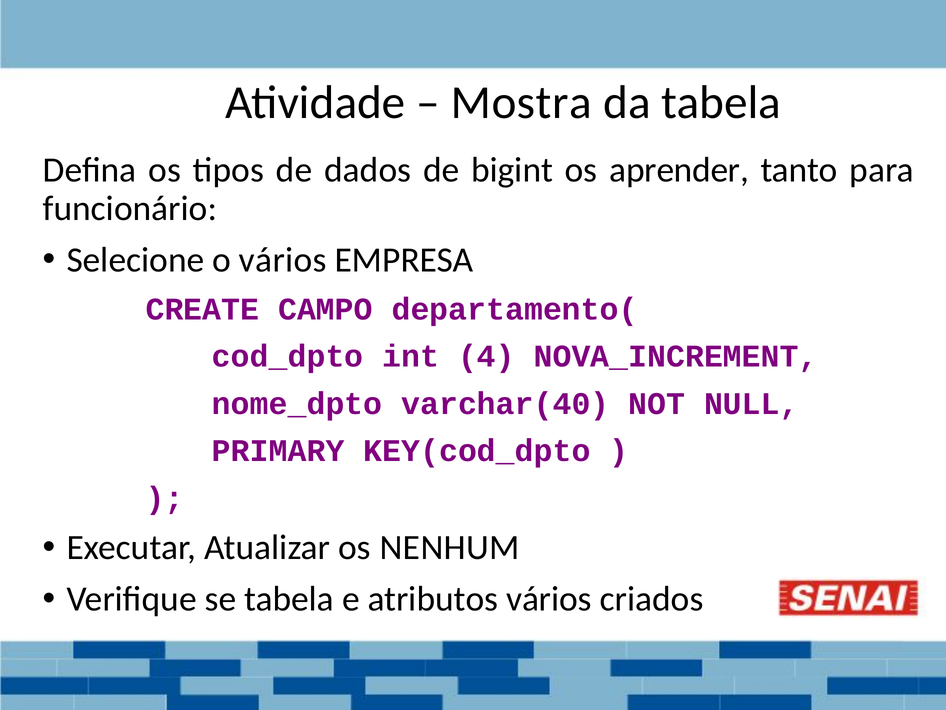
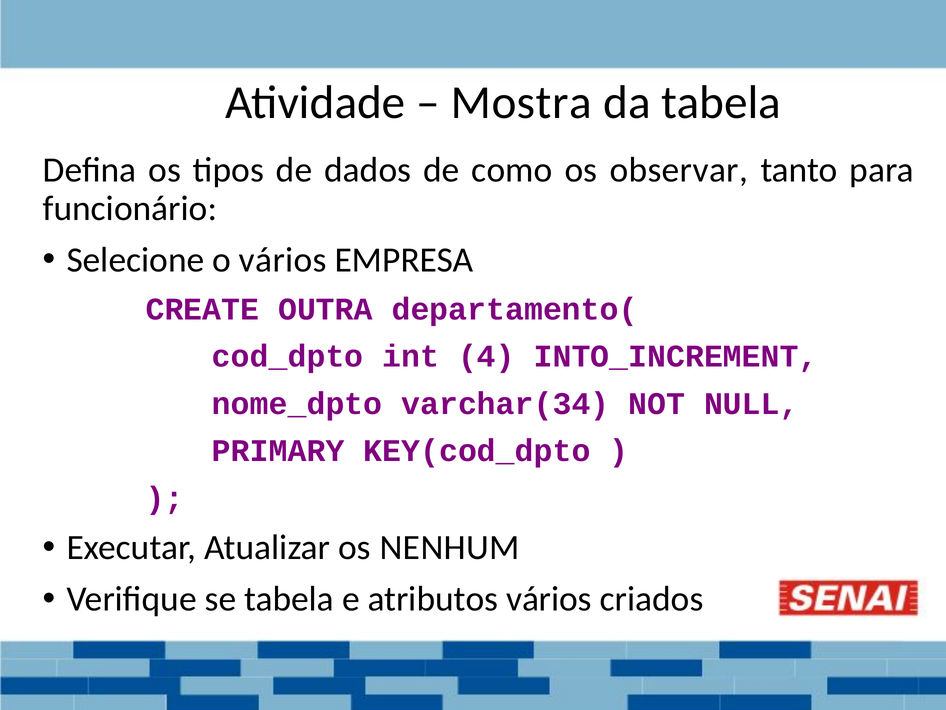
bigint: bigint -> como
aprender: aprender -> observar
CAMPO: CAMPO -> OUTRA
NOVA_INCREMENT: NOVA_INCREMENT -> INTO_INCREMENT
varchar(40: varchar(40 -> varchar(34
